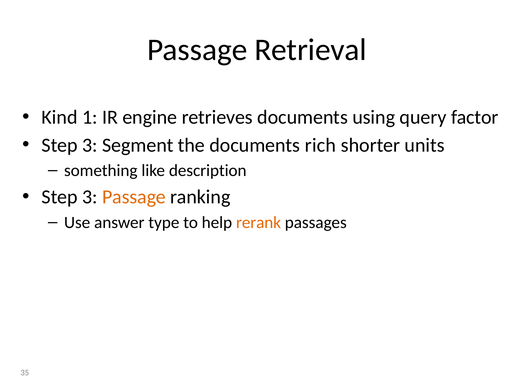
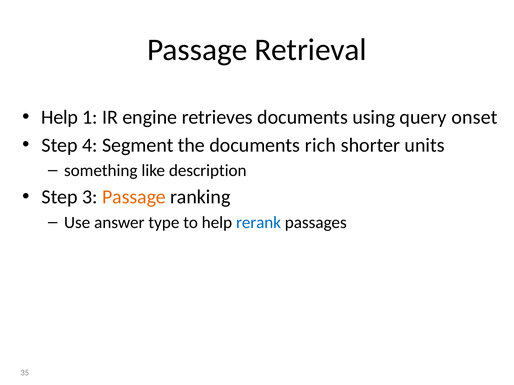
Kind at (60, 117): Kind -> Help
factor: factor -> onset
3 at (90, 145): 3 -> 4
rerank colour: orange -> blue
